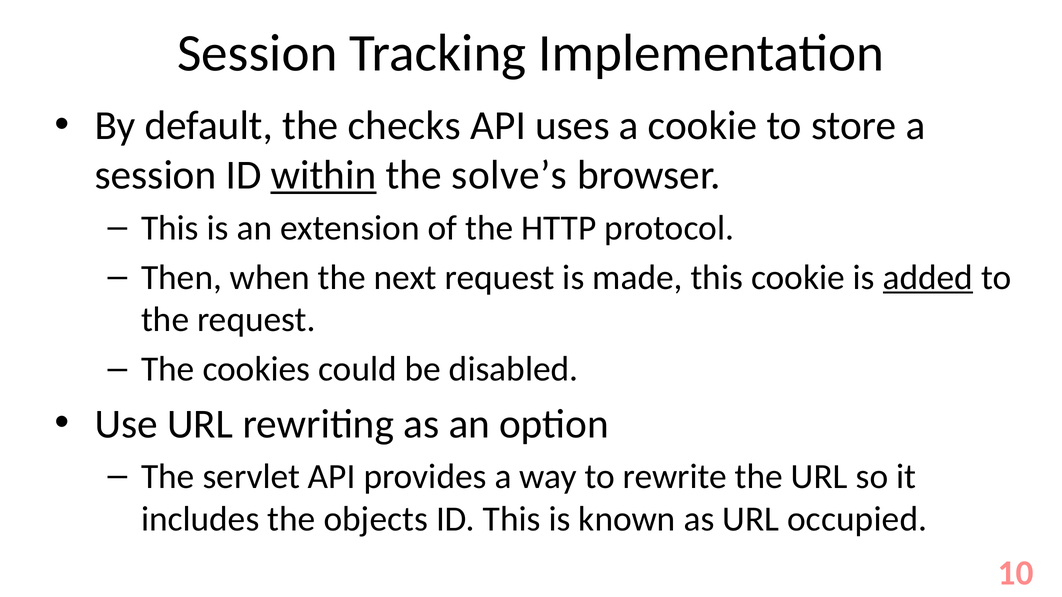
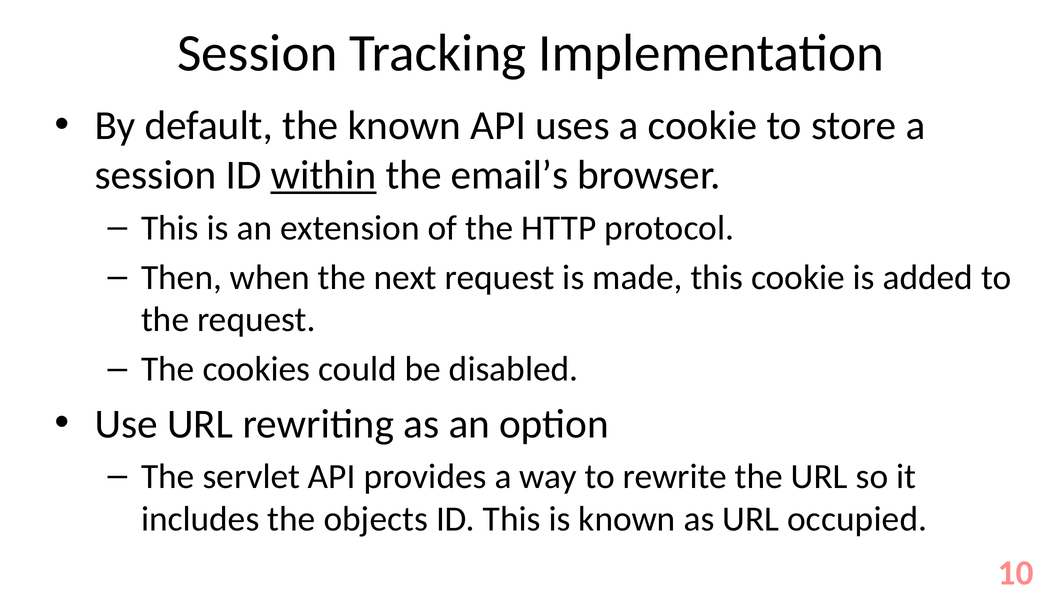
the checks: checks -> known
solve’s: solve’s -> email’s
added underline: present -> none
